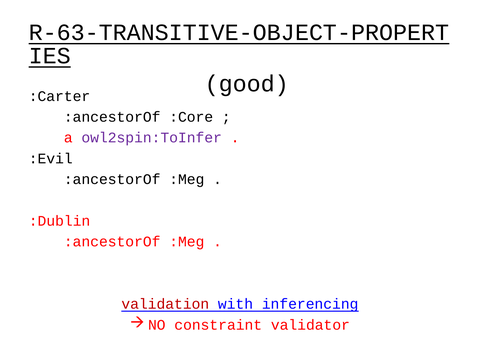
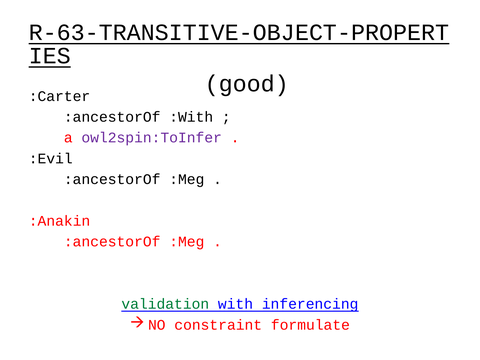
:Core: :Core -> :With
:Dublin: :Dublin -> :Anakin
validation colour: red -> green
validator: validator -> formulate
